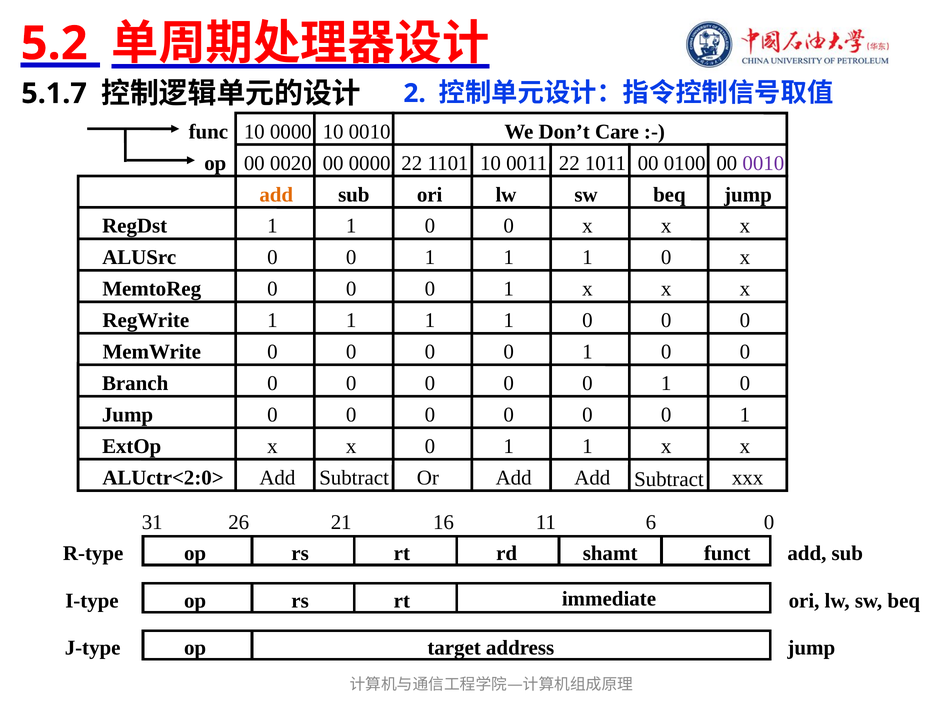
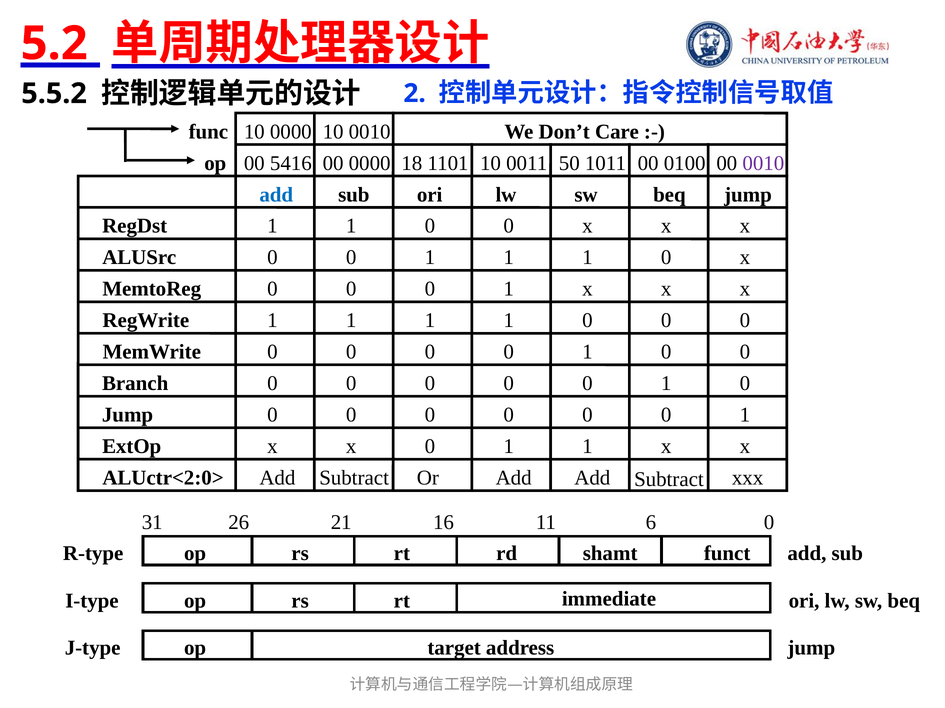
5.1.7: 5.1.7 -> 5.5.2
0020: 0020 -> 5416
0000 22: 22 -> 18
0011 22: 22 -> 50
add at (276, 195) colour: orange -> blue
